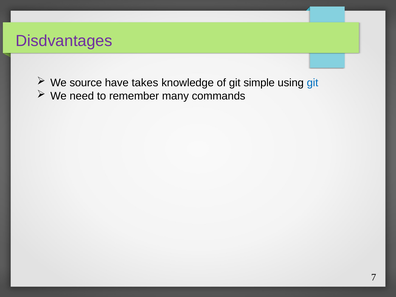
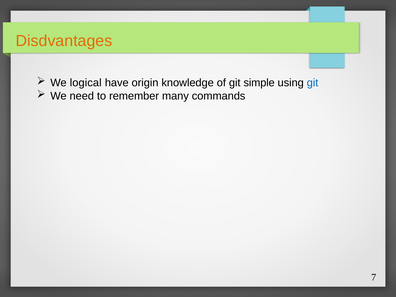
Disdvantages colour: purple -> orange
source: source -> logical
takes: takes -> origin
